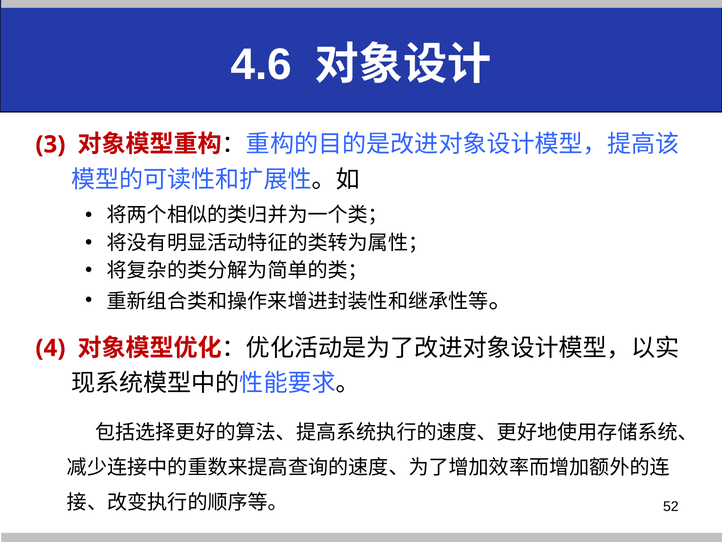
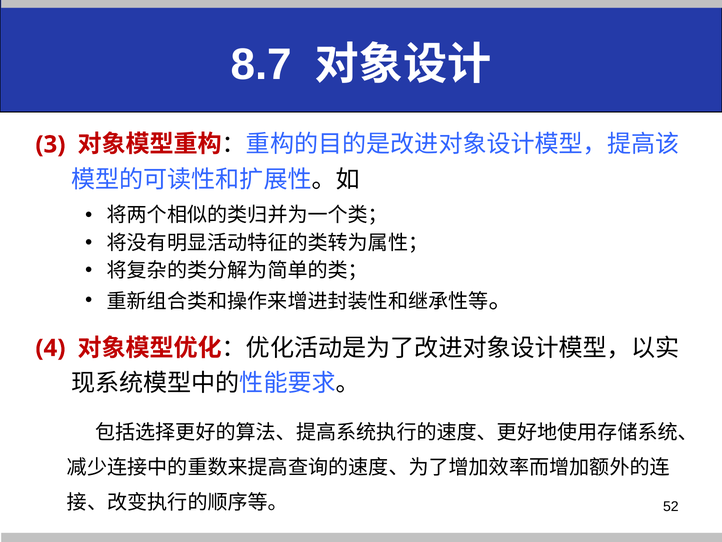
4.6: 4.6 -> 8.7
